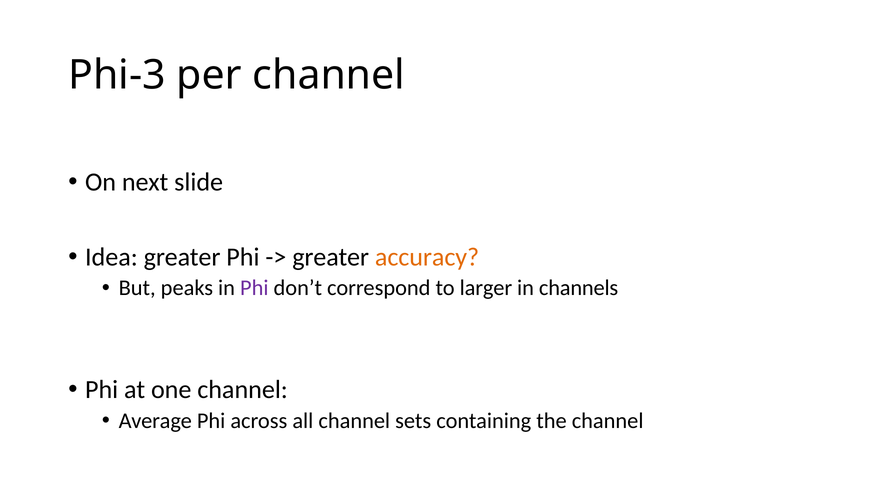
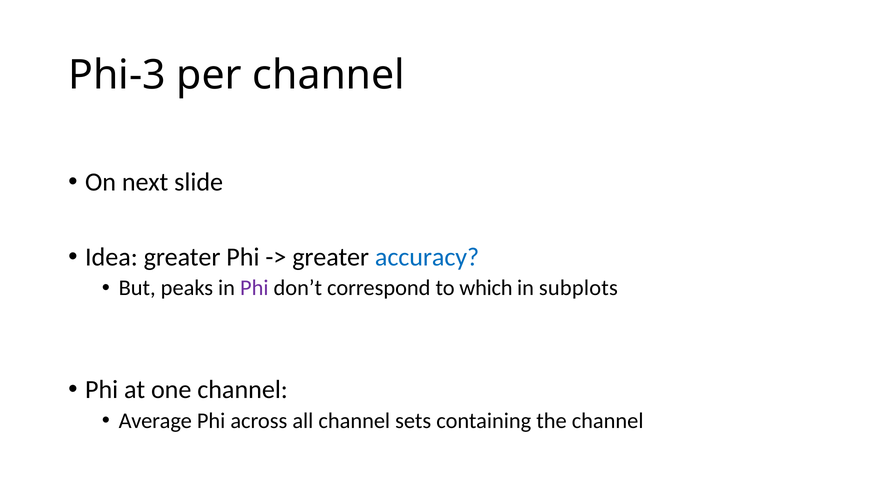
accuracy colour: orange -> blue
larger: larger -> which
channels: channels -> subplots
